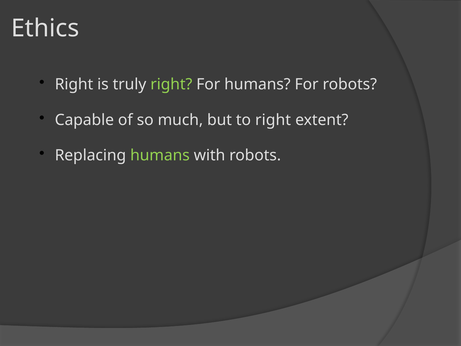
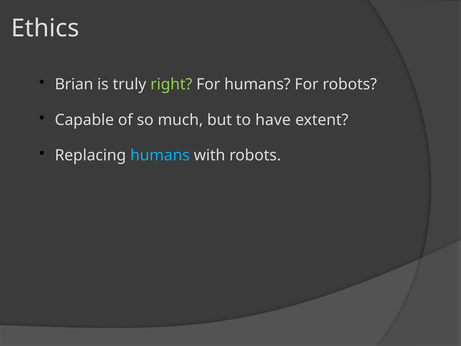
Right at (74, 84): Right -> Brian
to right: right -> have
humans at (160, 155) colour: light green -> light blue
